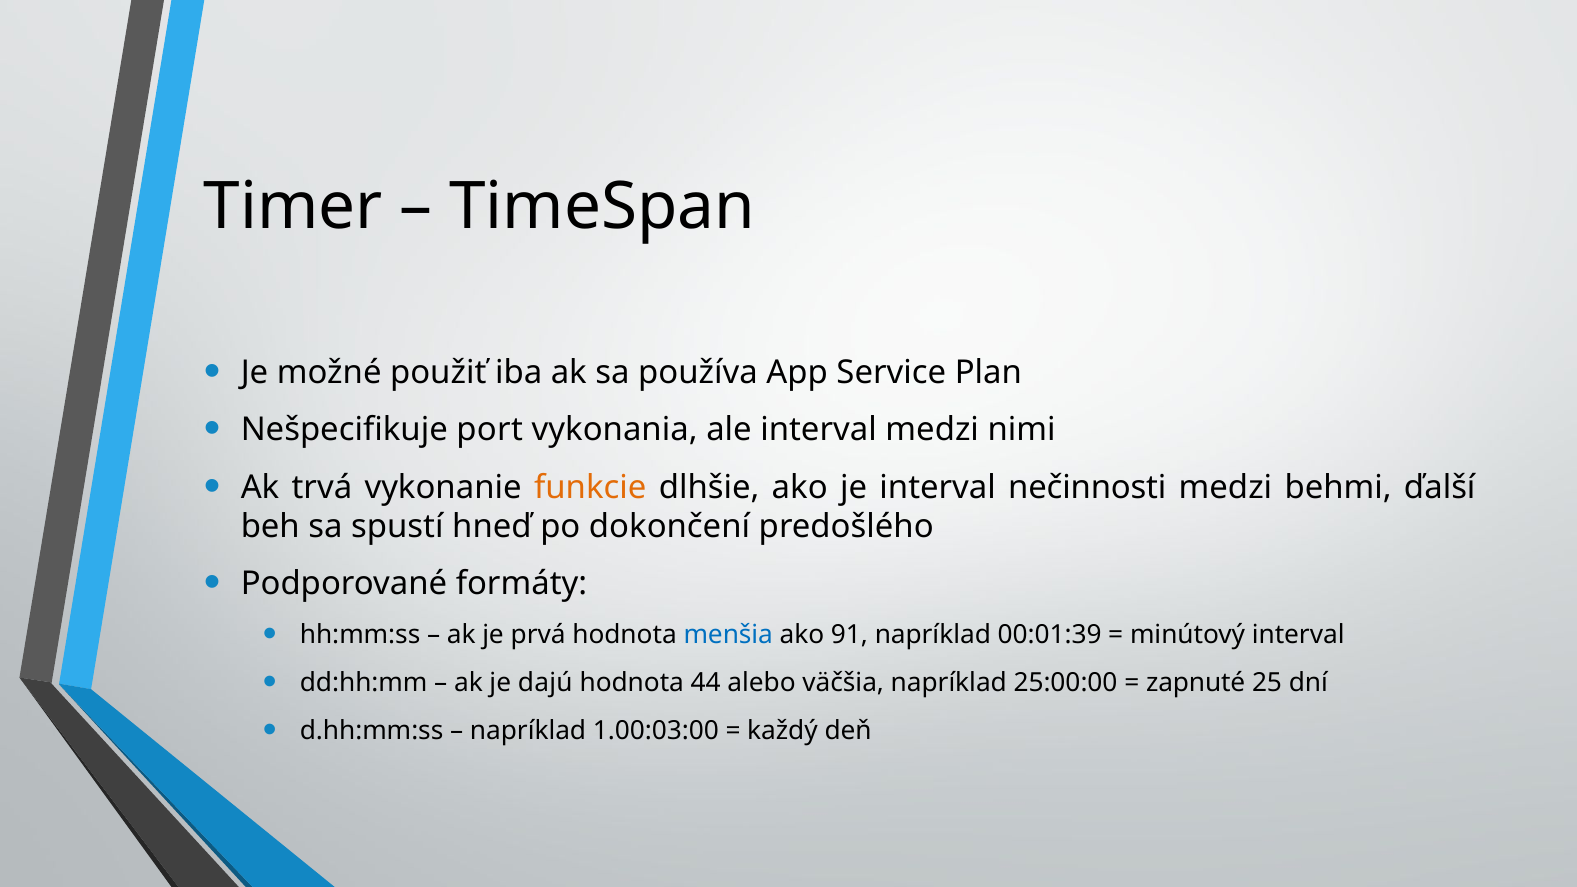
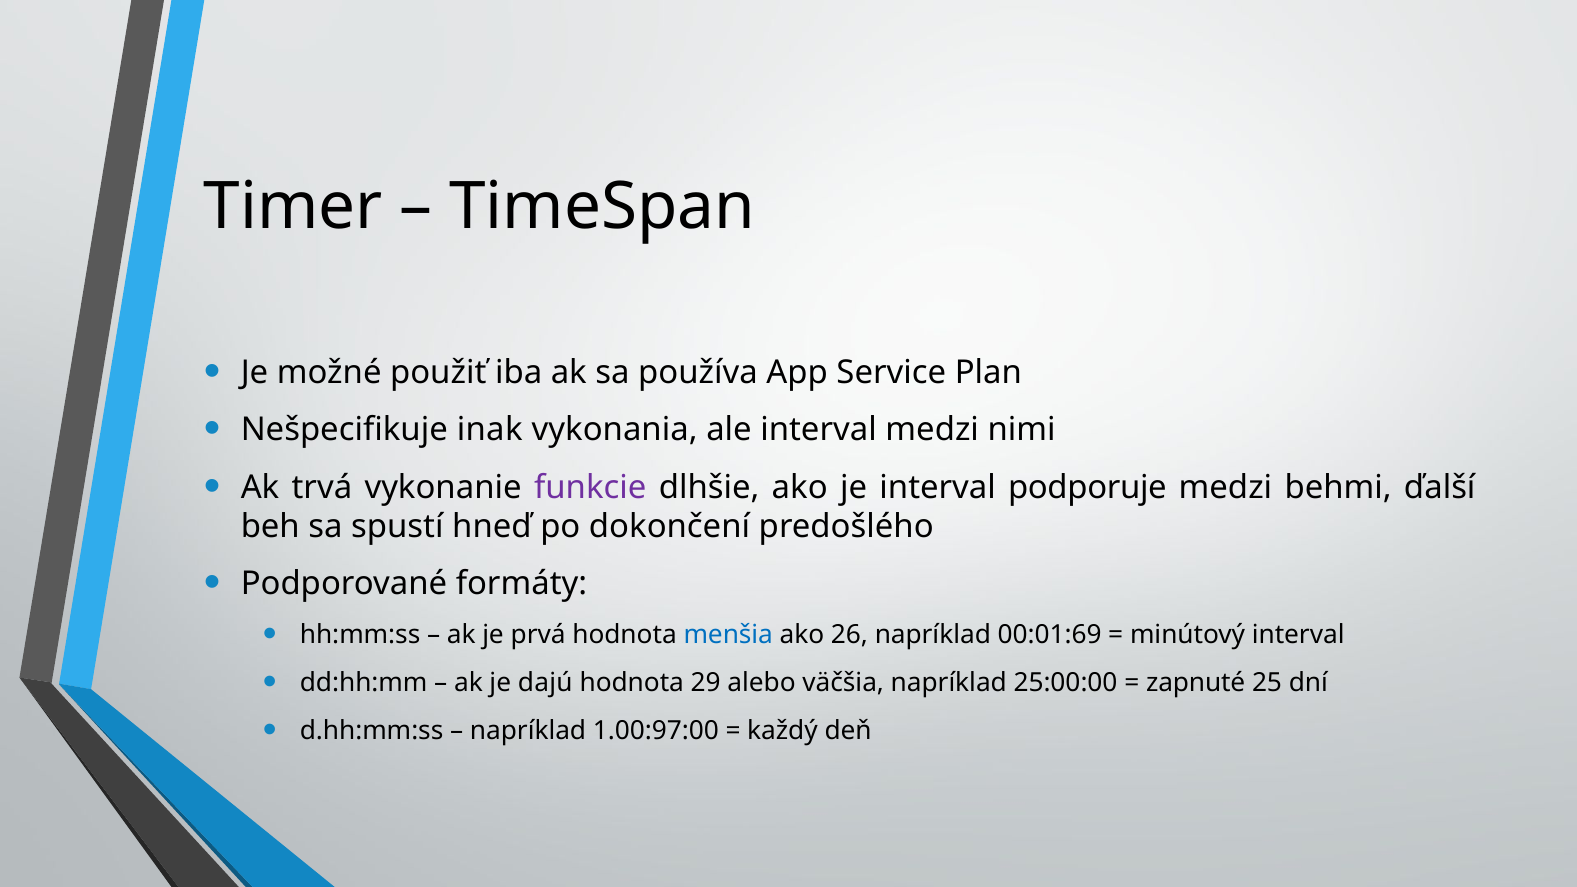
port: port -> inak
funkcie colour: orange -> purple
nečinnosti: nečinnosti -> podporuje
91: 91 -> 26
00:01:39: 00:01:39 -> 00:01:69
44: 44 -> 29
1.00:03:00: 1.00:03:00 -> 1.00:97:00
